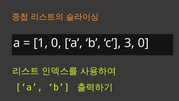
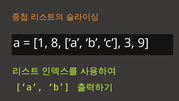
1 0: 0 -> 8
3 0: 0 -> 9
